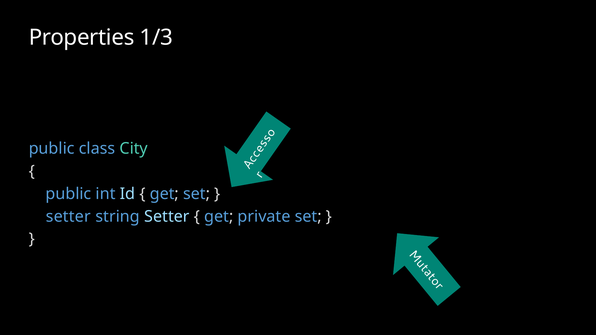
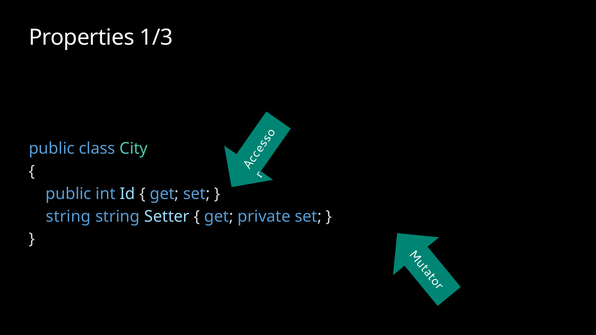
setter at (68, 217): setter -> string
